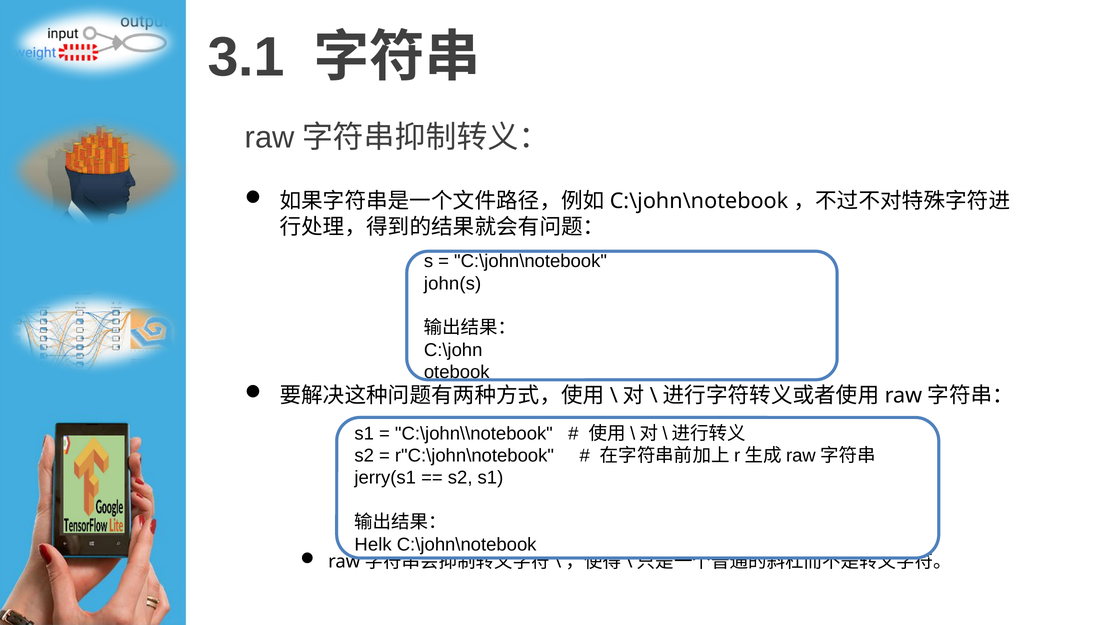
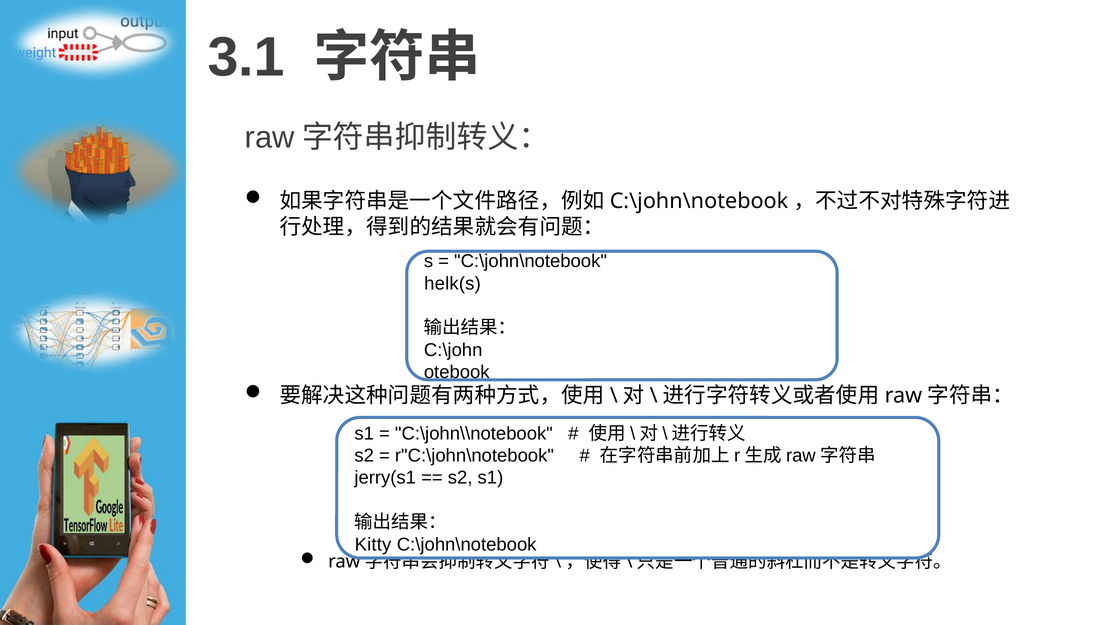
john(s: john(s -> helk(s
Helk: Helk -> Kitty
